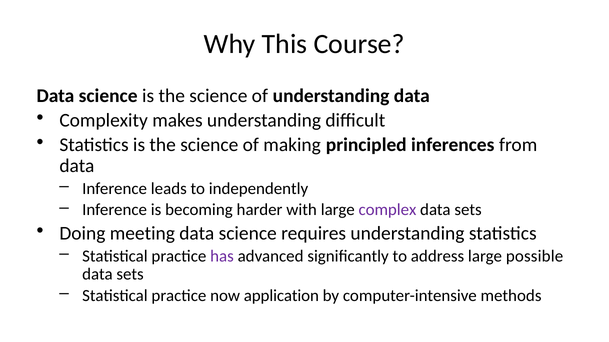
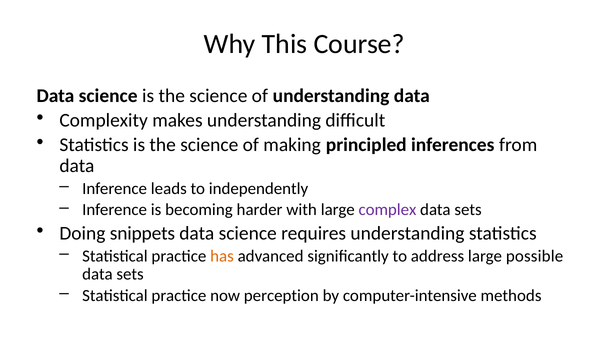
meeting: meeting -> snippets
has colour: purple -> orange
application: application -> perception
